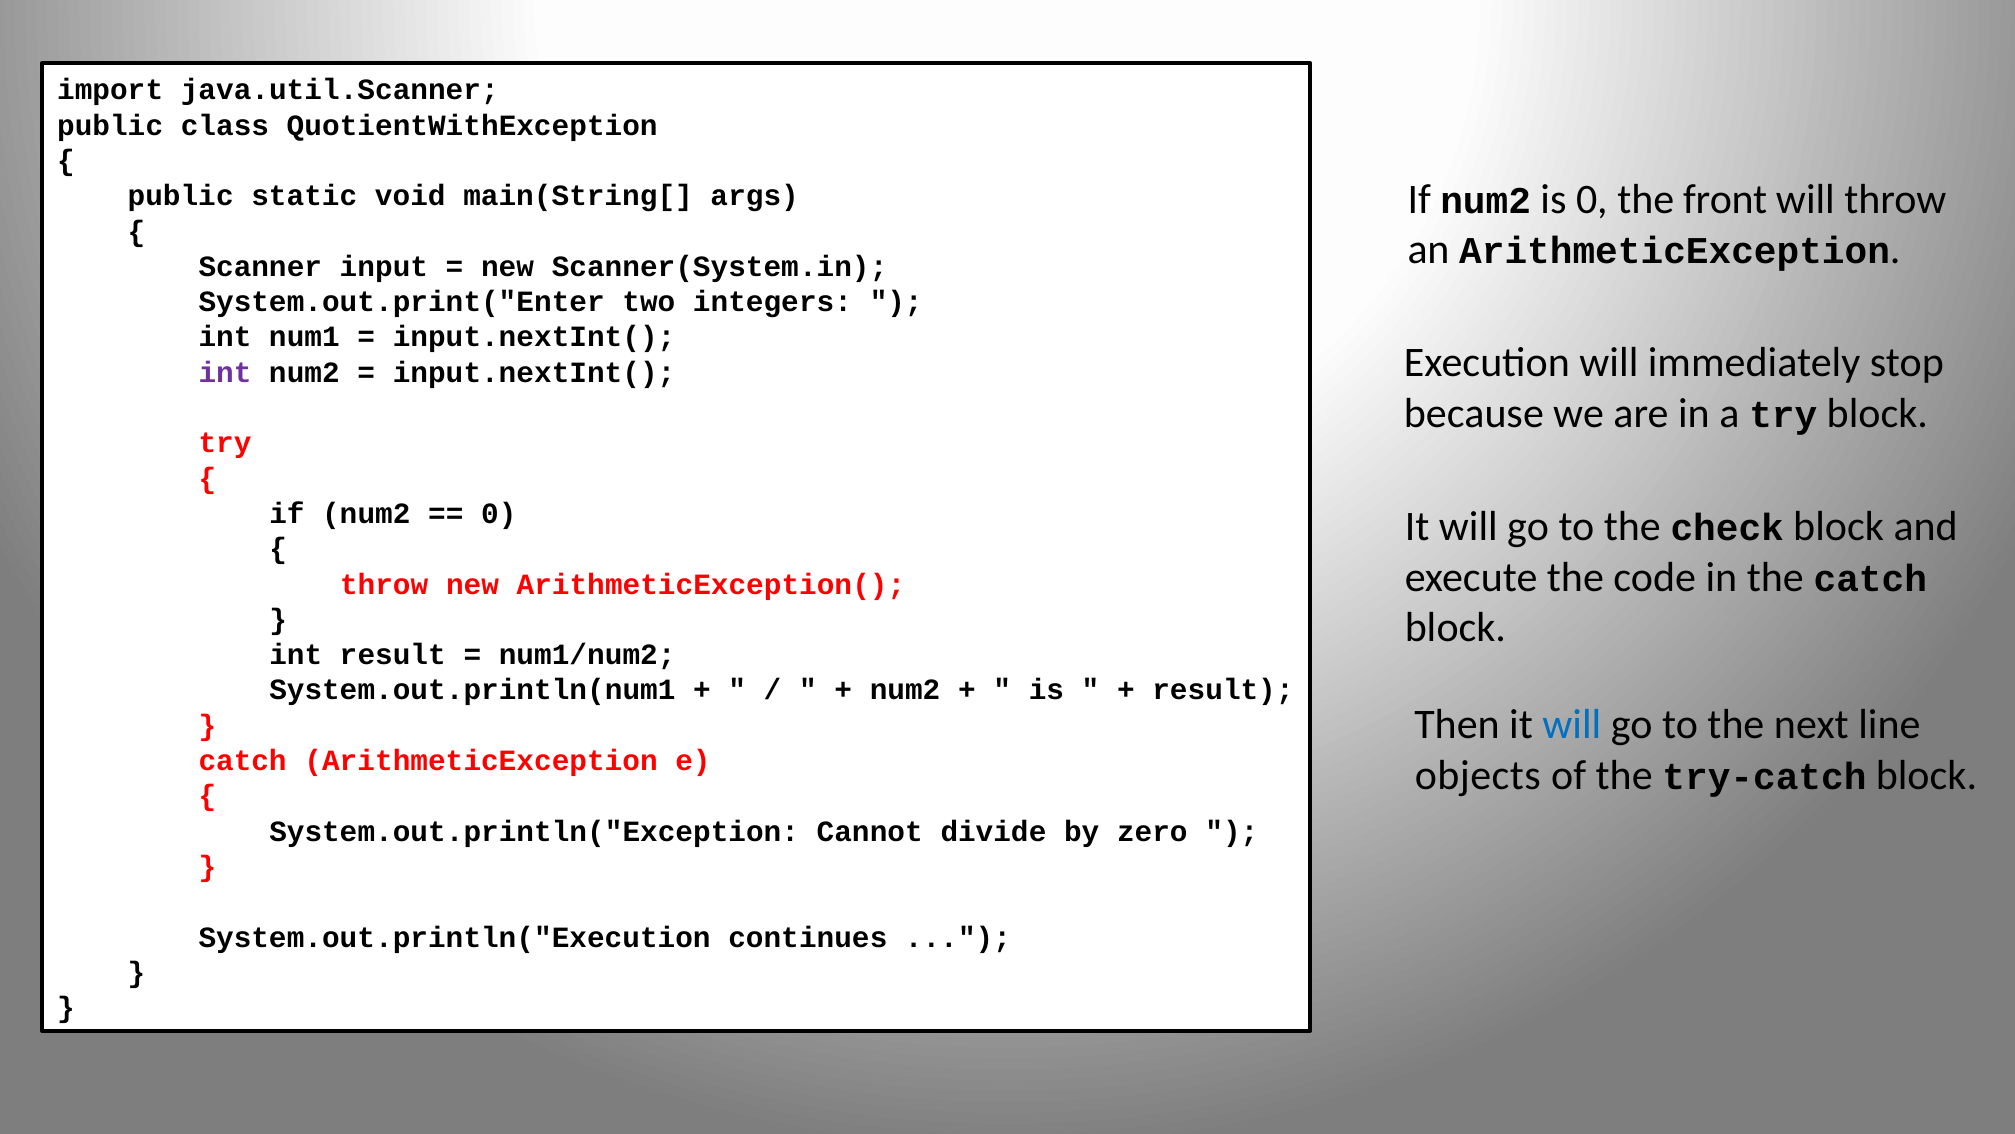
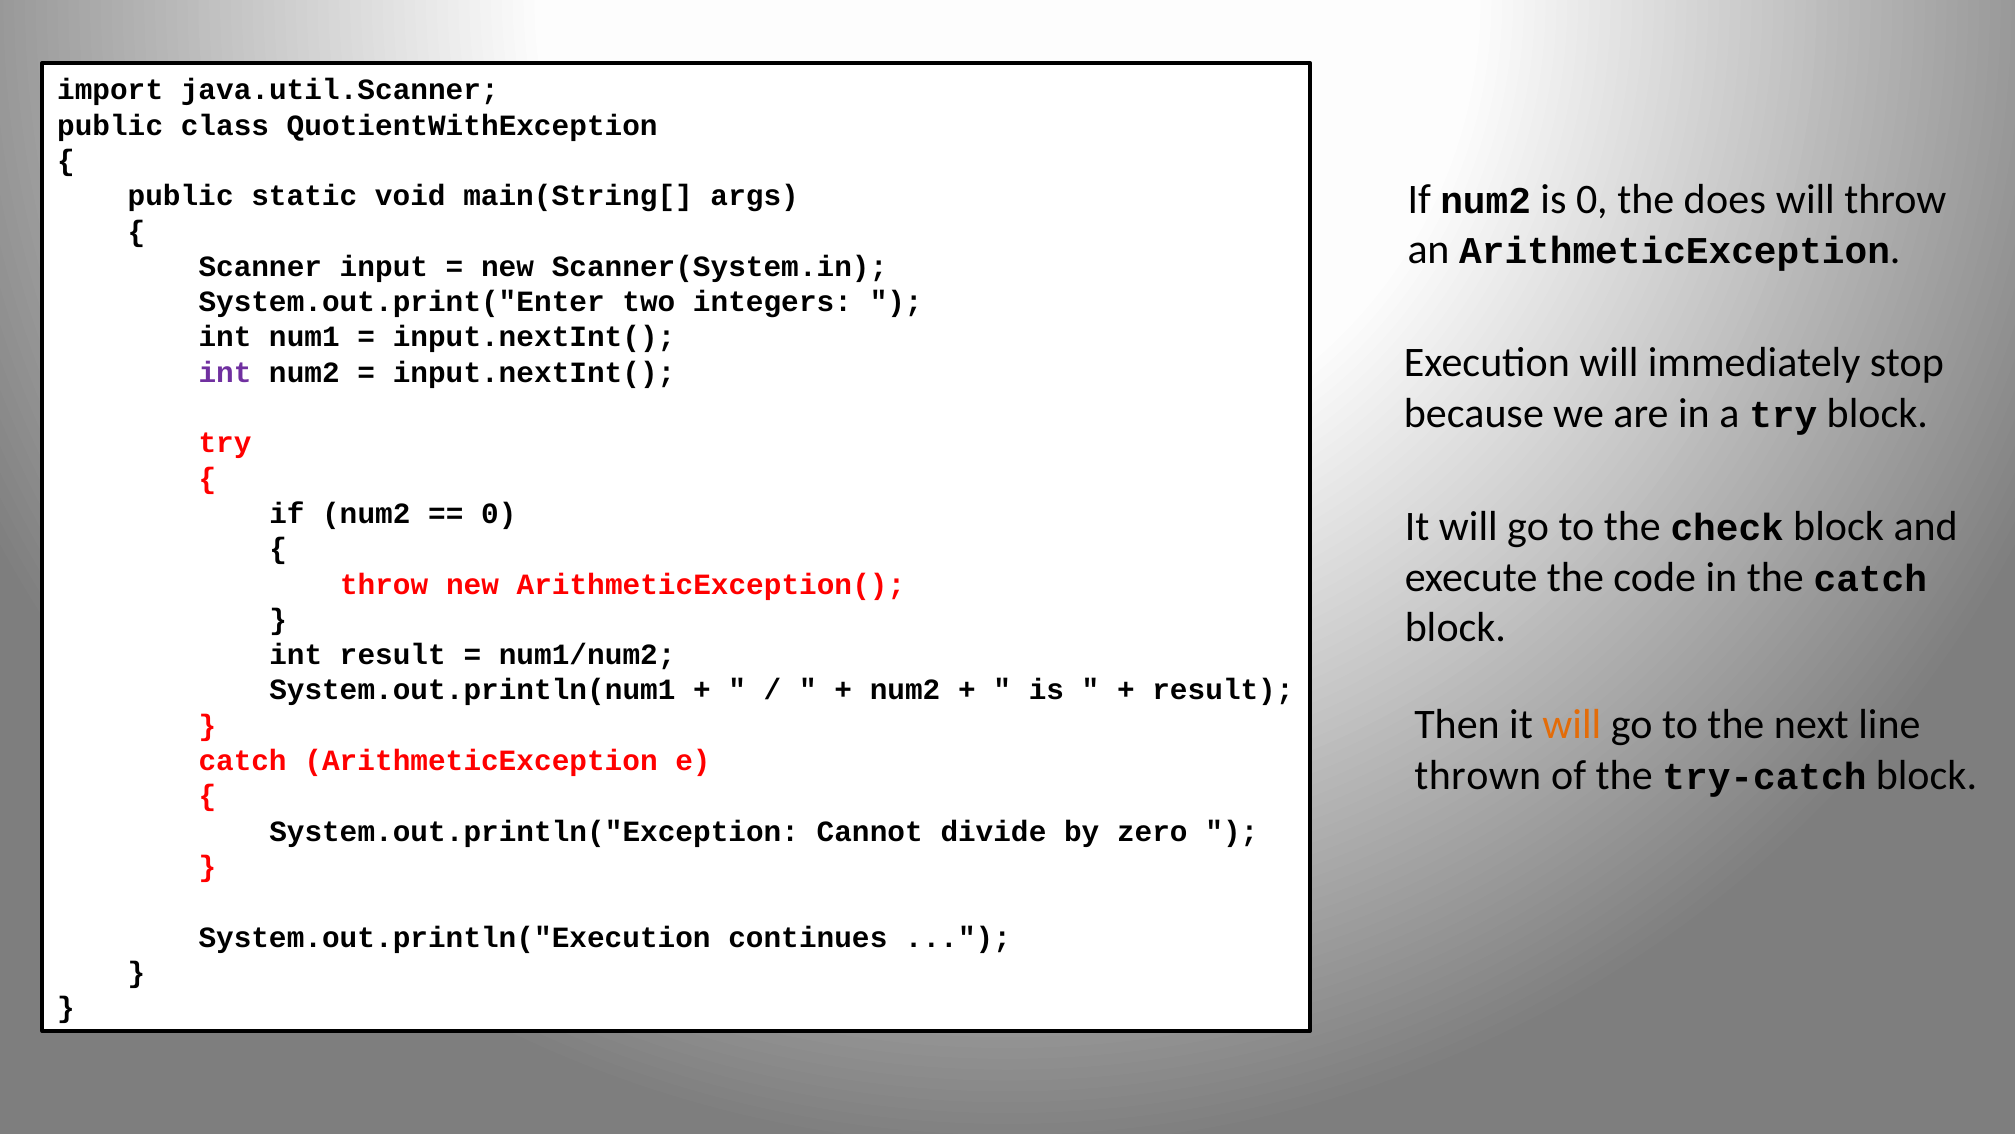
front: front -> does
will at (1572, 725) colour: blue -> orange
objects: objects -> thrown
